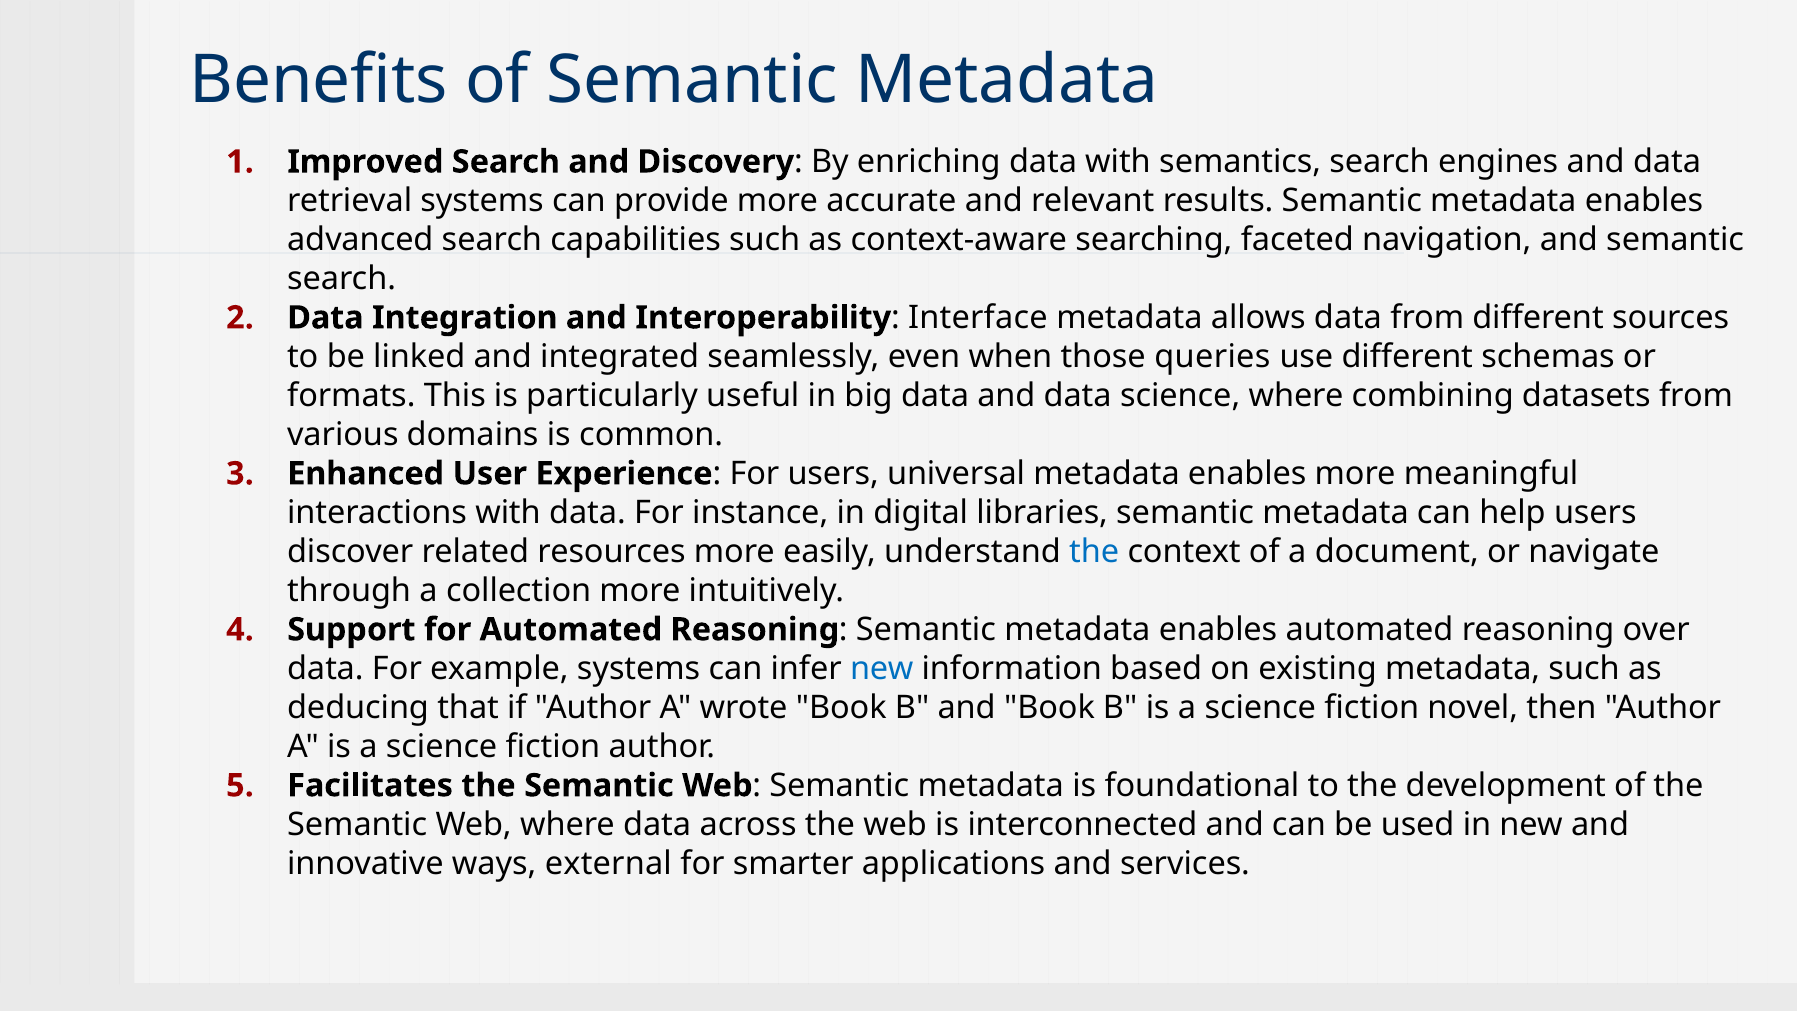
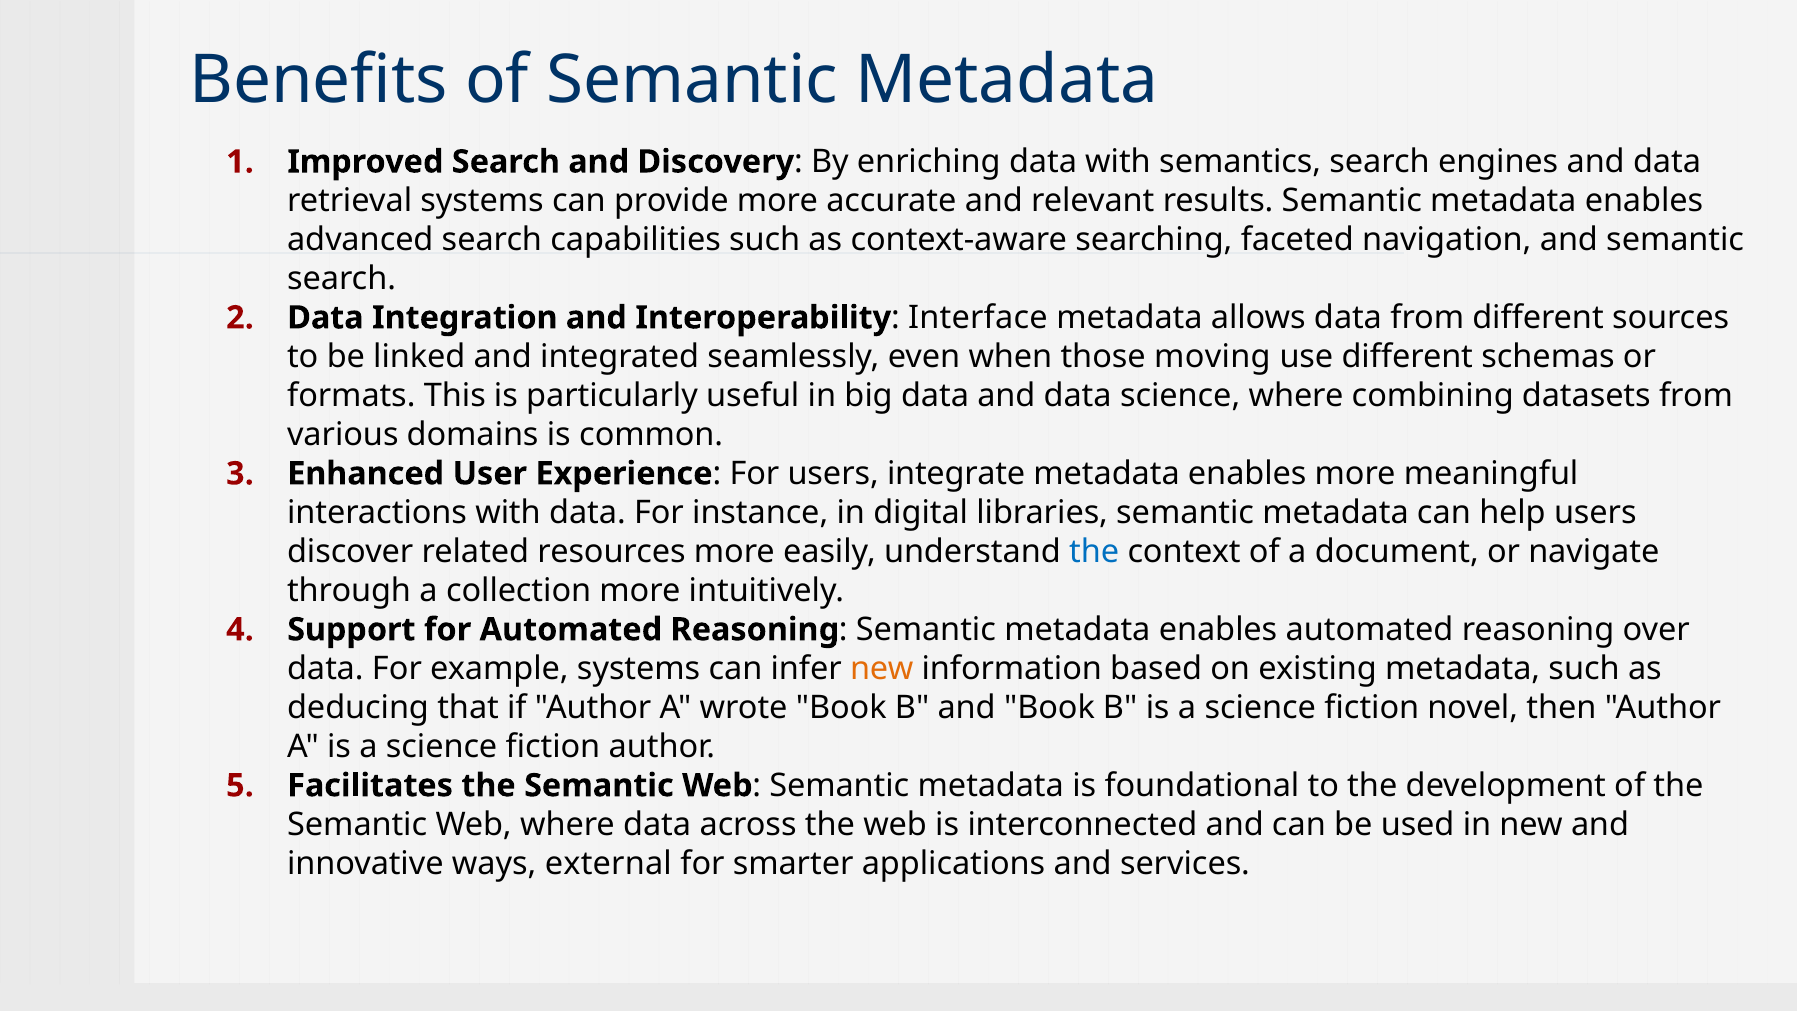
queries: queries -> moving
universal: universal -> integrate
new at (882, 669) colour: blue -> orange
